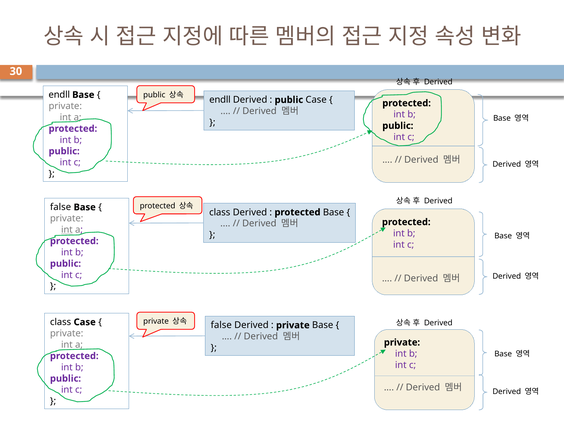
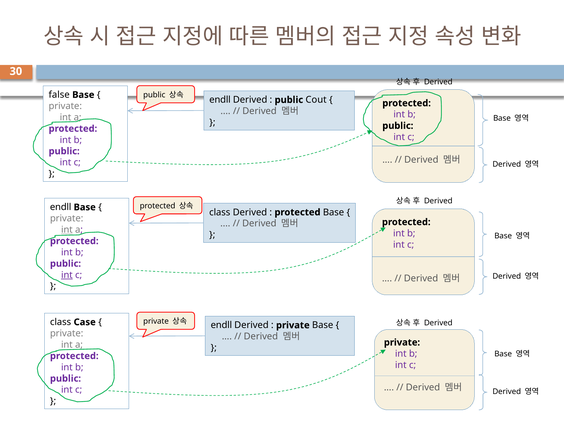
endll at (59, 95): endll -> false
public Case: Case -> Cout
false at (61, 207): false -> endll
int at (67, 275) underline: none -> present
false at (221, 325): false -> endll
